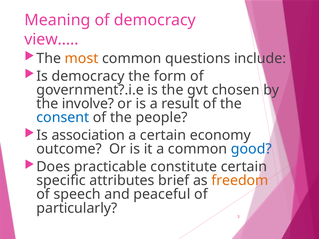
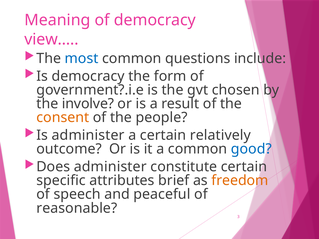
most colour: orange -> blue
consent colour: blue -> orange
Is association: association -> administer
economy: economy -> relatively
Does practicable: practicable -> administer
particularly: particularly -> reasonable
